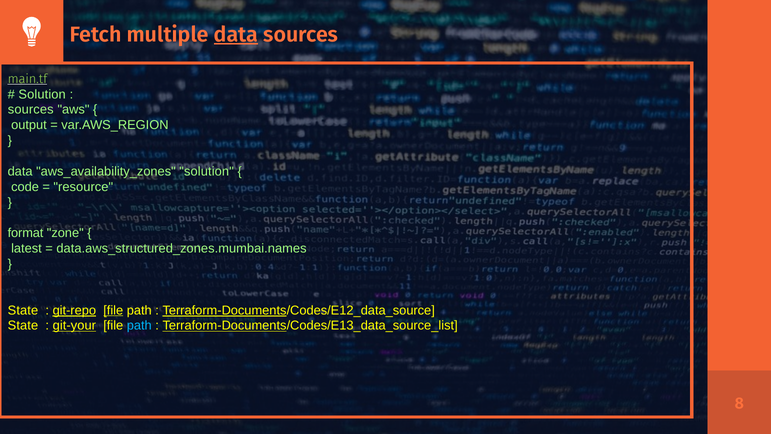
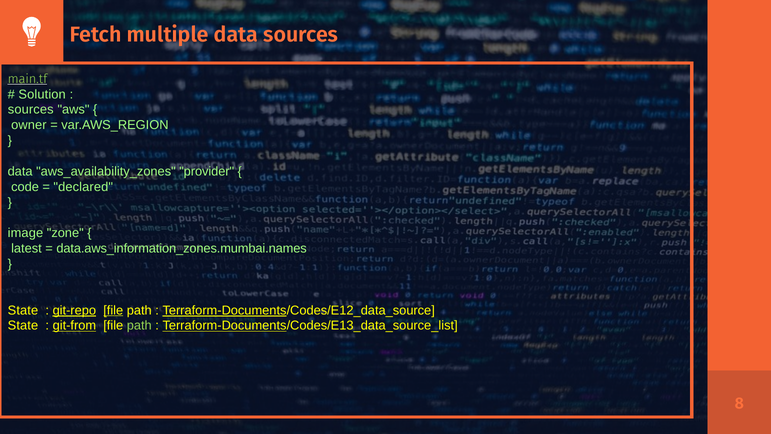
data at (236, 35) underline: present -> none
output: output -> owner
aws_availability_zones solution: solution -> provider
resource: resource -> declared
format: format -> image
data.aws_structured_zones.mumbai.names: data.aws_structured_zones.mumbai.names -> data.aws_information_zones.mumbai.names
git-your: git-your -> git-from
path at (139, 326) colour: light blue -> light green
